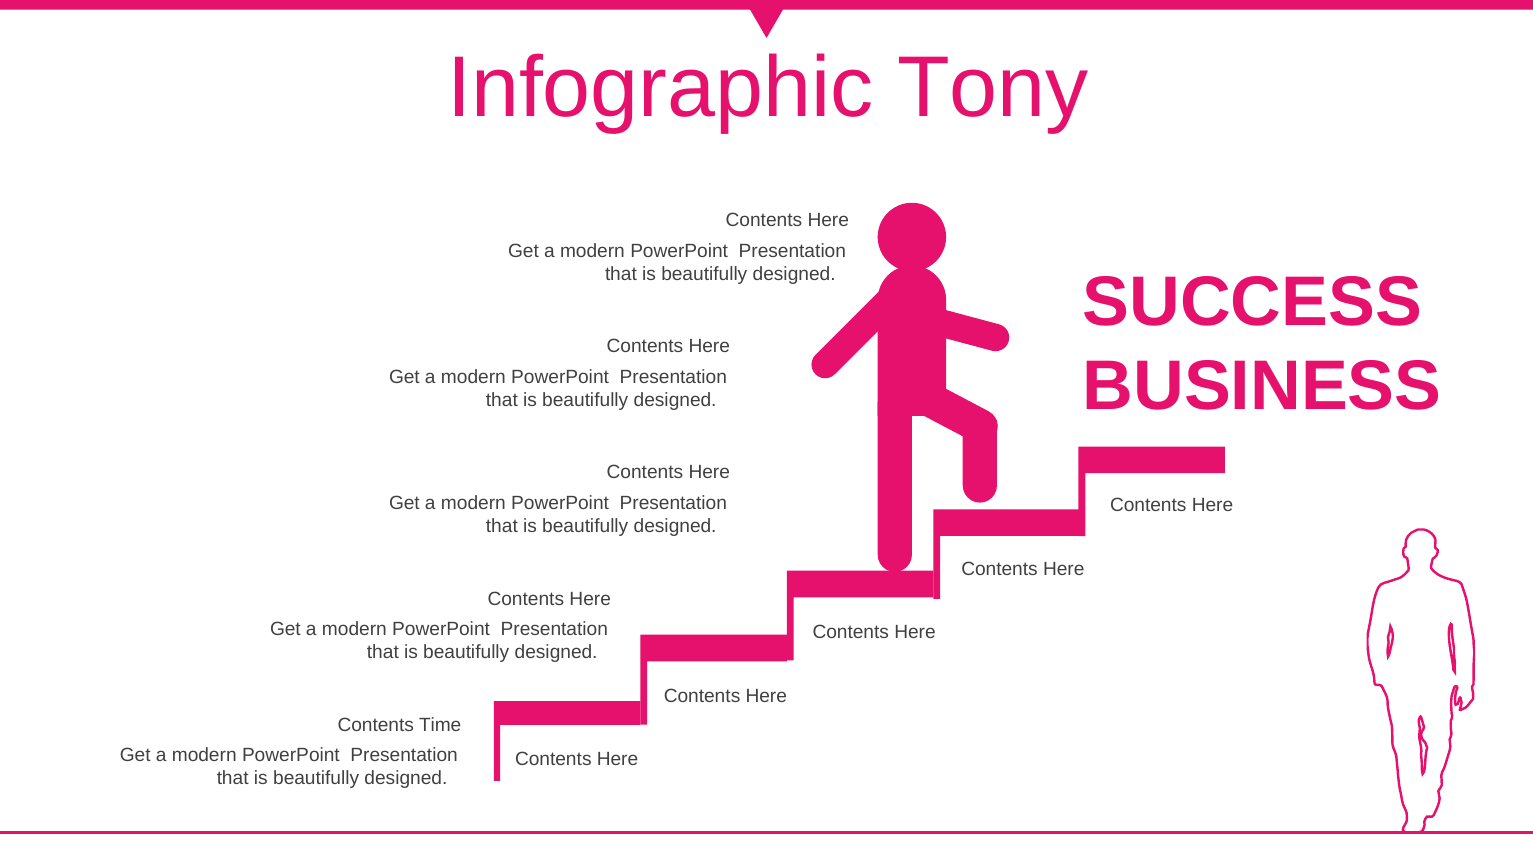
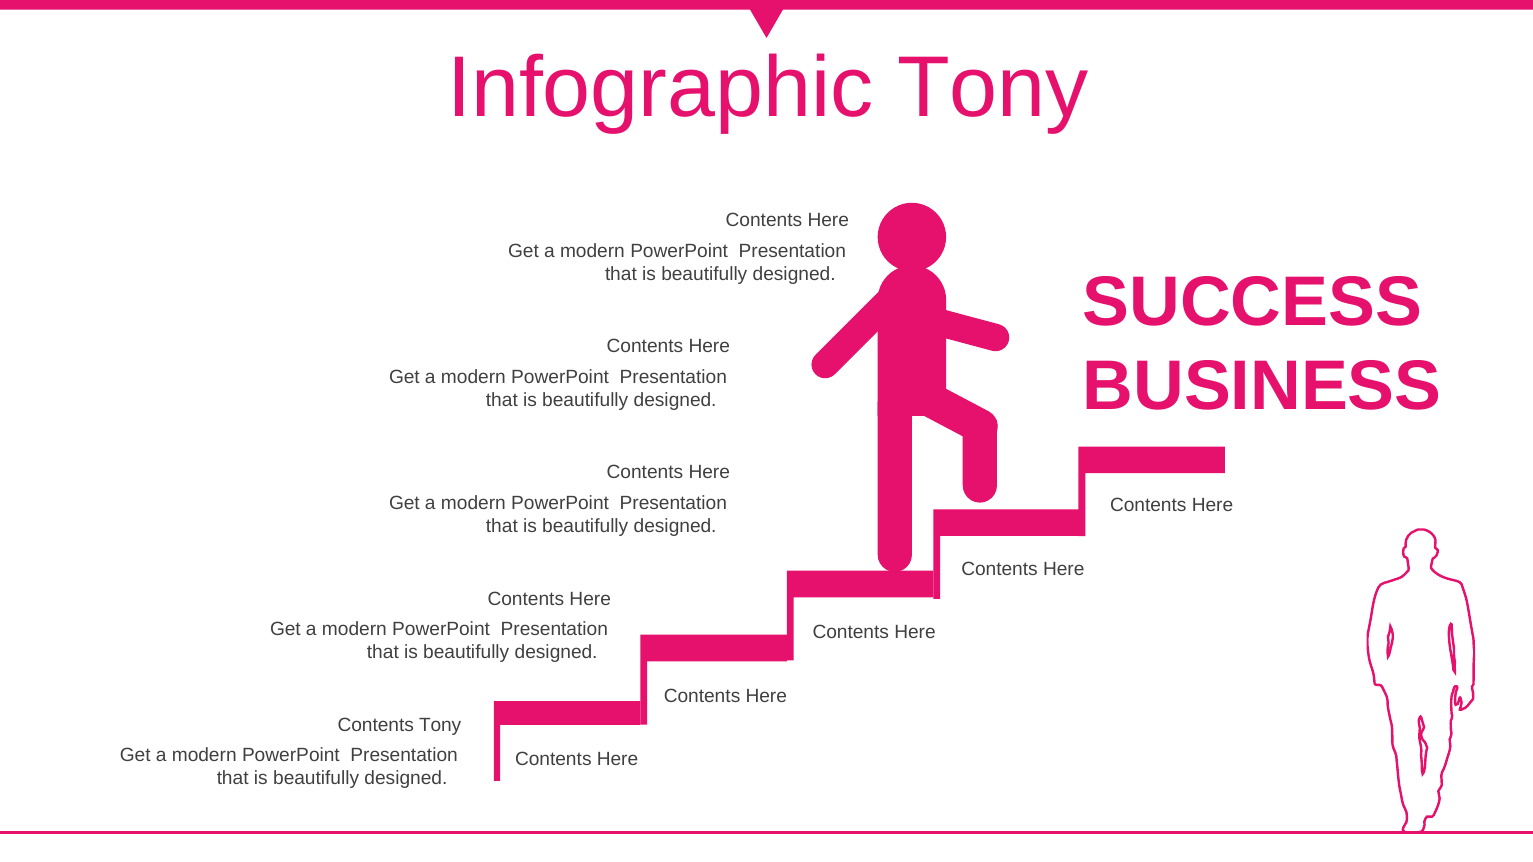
Contents Time: Time -> Tony
